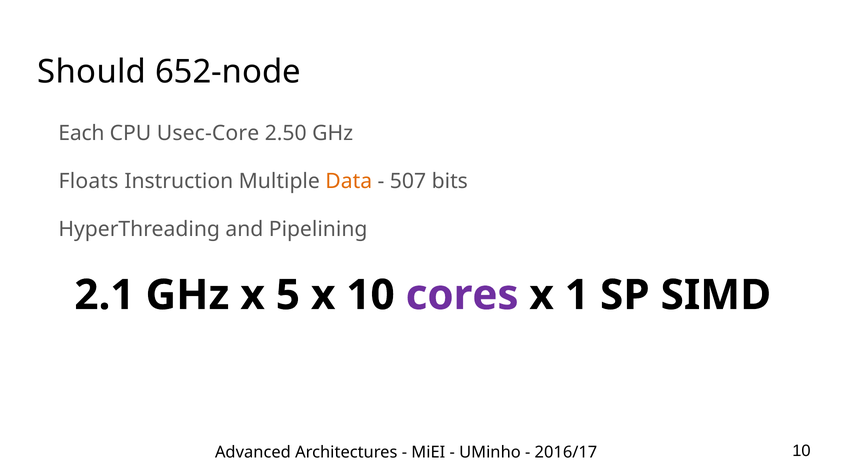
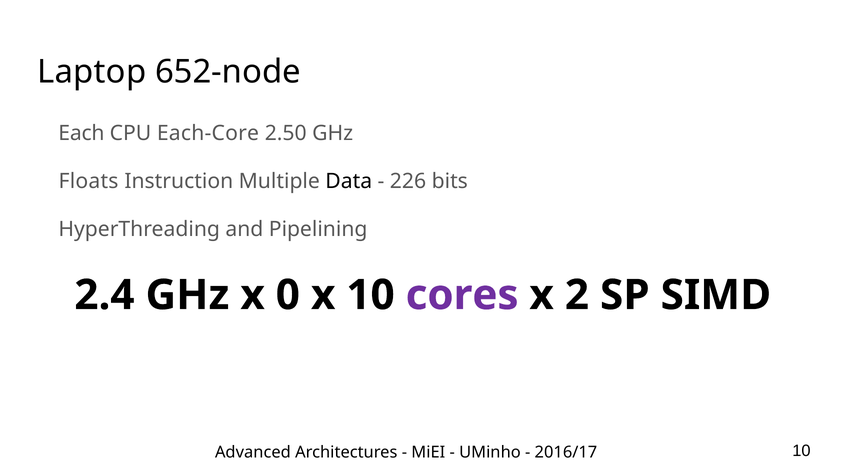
Should: Should -> Laptop
Usec-Core: Usec-Core -> Each-Core
Data colour: orange -> black
507: 507 -> 226
2.1: 2.1 -> 2.4
5: 5 -> 0
1: 1 -> 2
